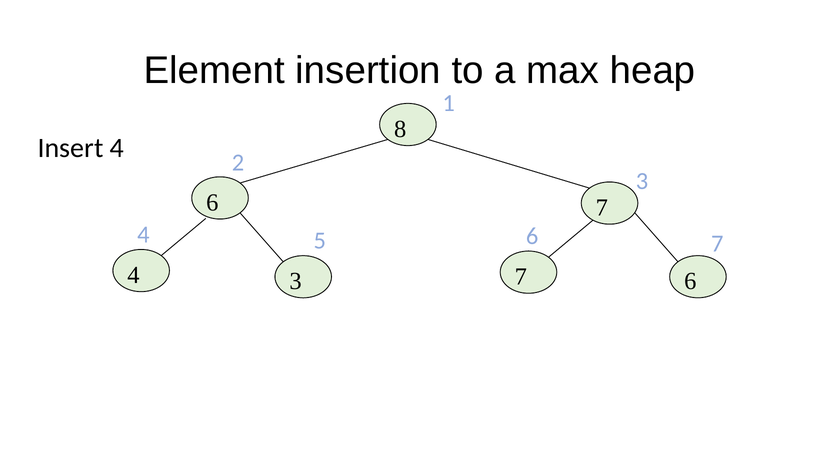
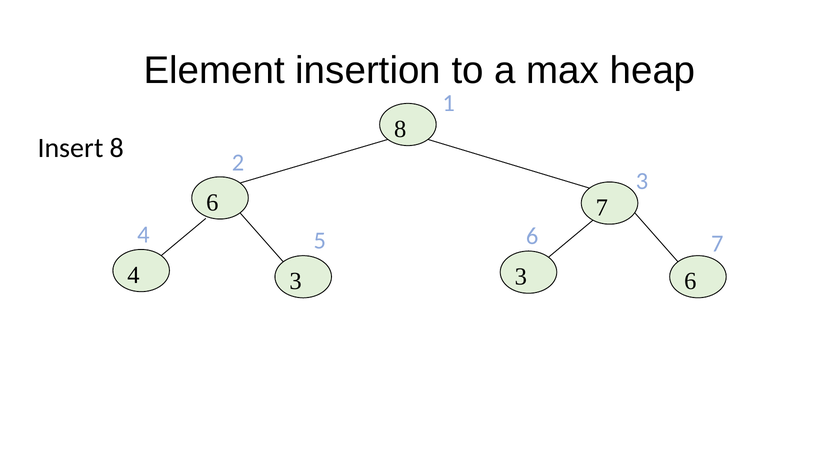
Insert 4: 4 -> 8
3 7: 7 -> 3
